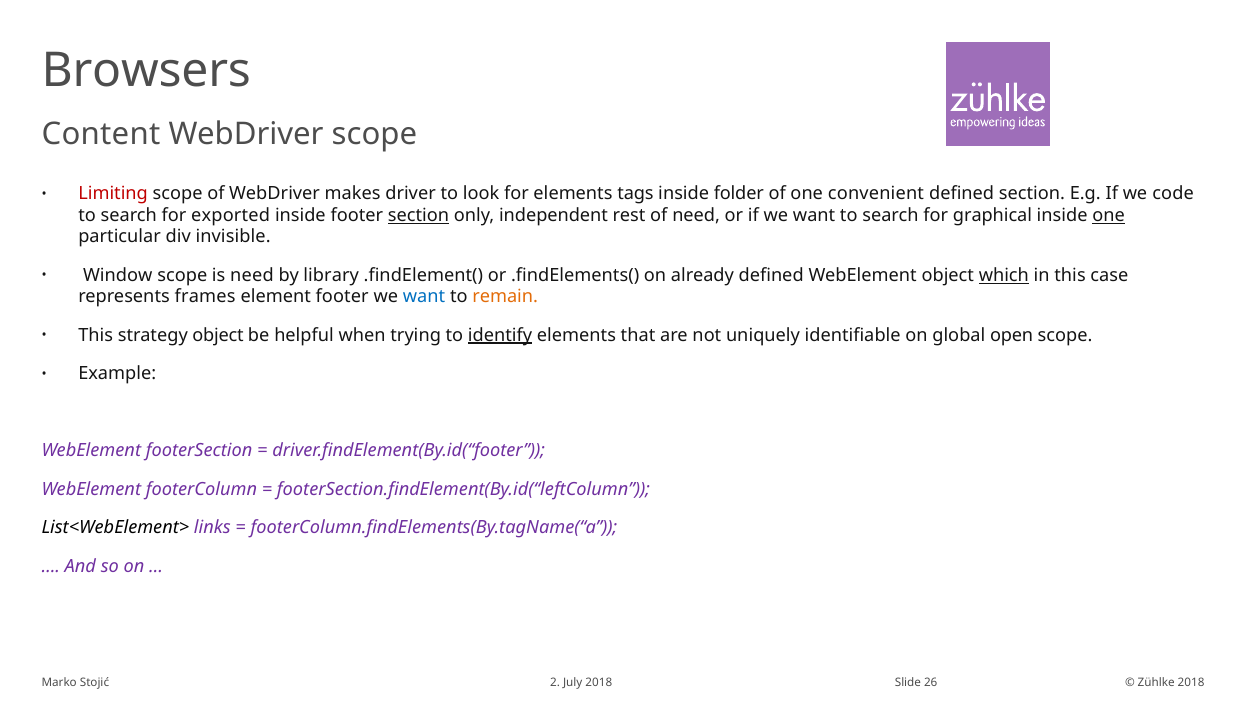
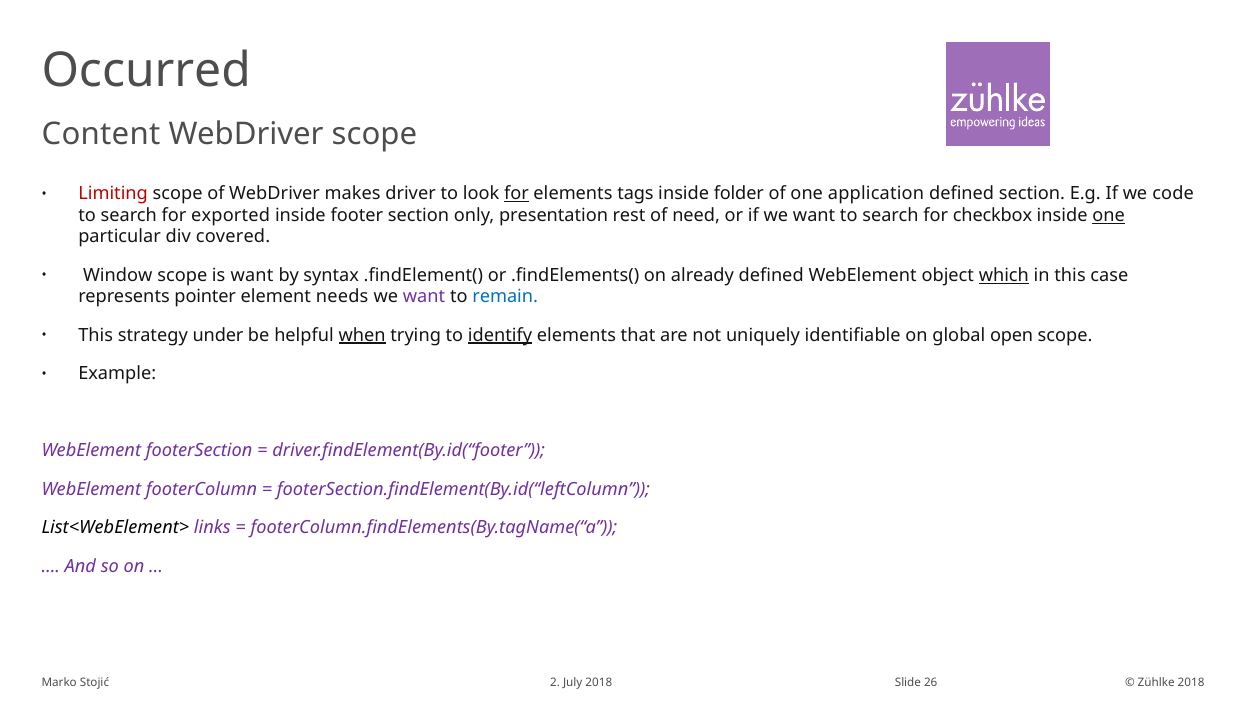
Browsers: Browsers -> Occurred
for at (516, 194) underline: none -> present
convenient: convenient -> application
section at (419, 215) underline: present -> none
independent: independent -> presentation
graphical: graphical -> checkbox
invisible: invisible -> covered
is need: need -> want
library: library -> syntax
frames: frames -> pointer
element footer: footer -> needs
want at (424, 297) colour: blue -> purple
remain colour: orange -> blue
strategy object: object -> under
when underline: none -> present
